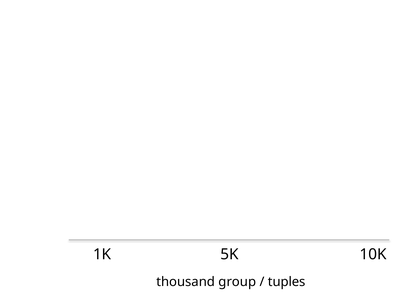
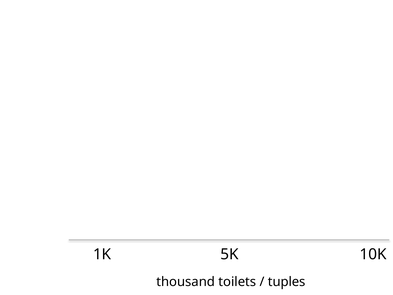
group: group -> toilets
